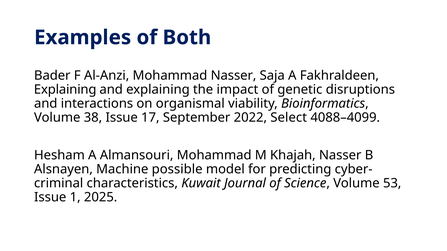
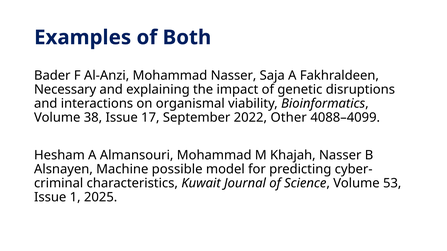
Explaining at (65, 90): Explaining -> Necessary
Select: Select -> Other
